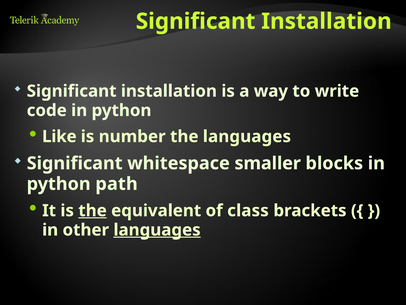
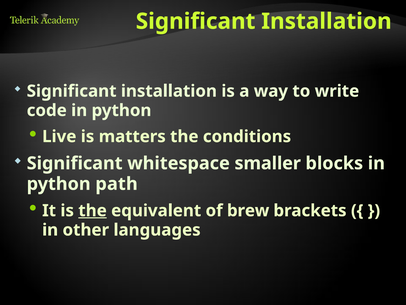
Like: Like -> Live
number: number -> matters
the languages: languages -> conditions
class: class -> brew
languages at (157, 230) underline: present -> none
